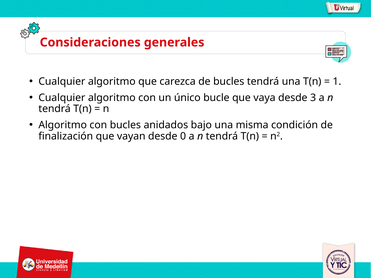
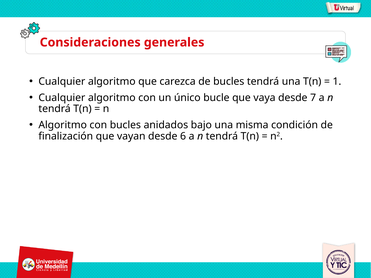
3: 3 -> 7
0: 0 -> 6
